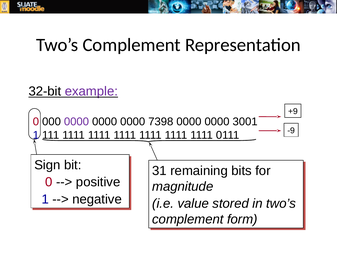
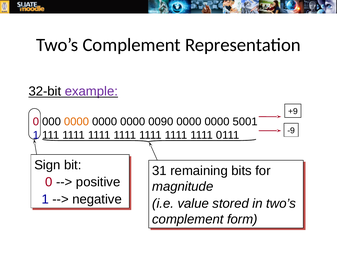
0000 at (76, 121) colour: purple -> orange
7398: 7398 -> 0090
3001: 3001 -> 5001
